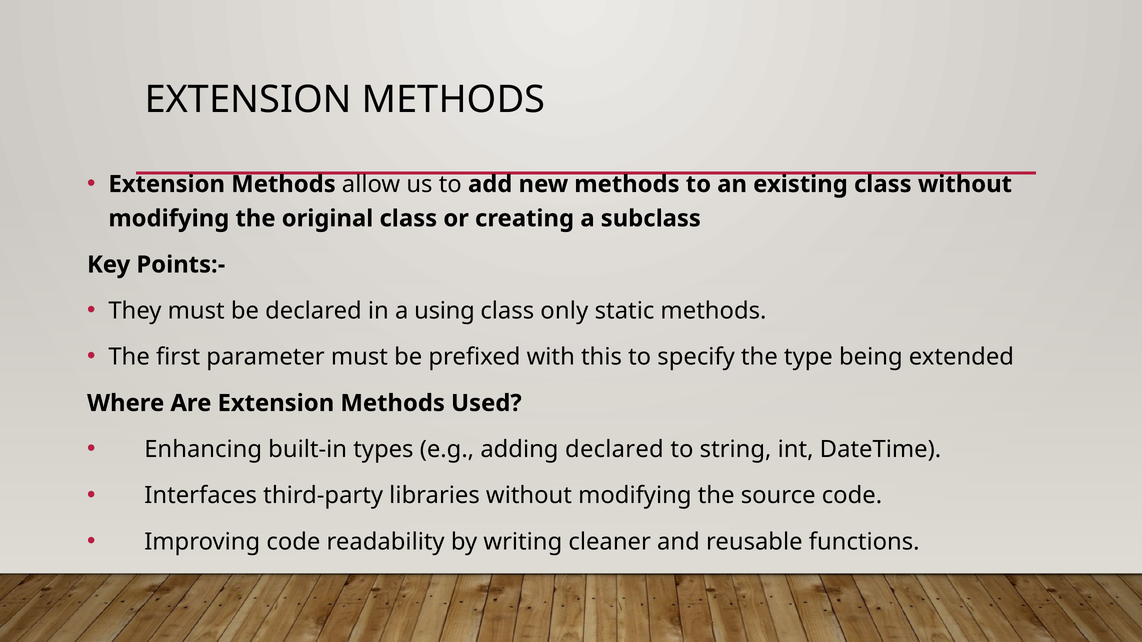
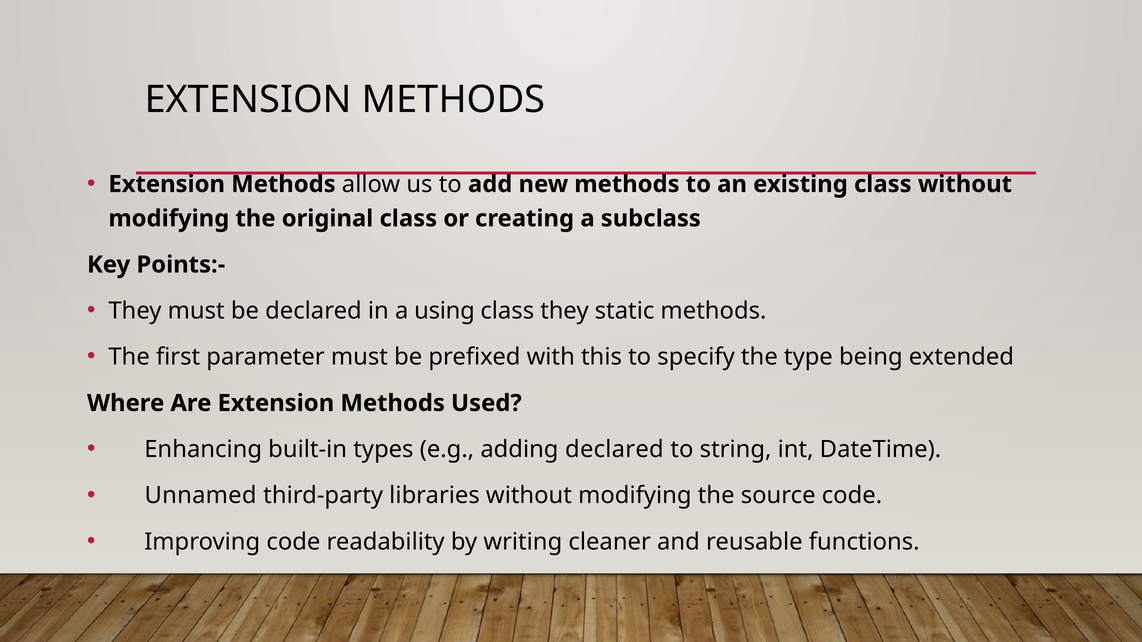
class only: only -> they
Interfaces: Interfaces -> Unnamed
